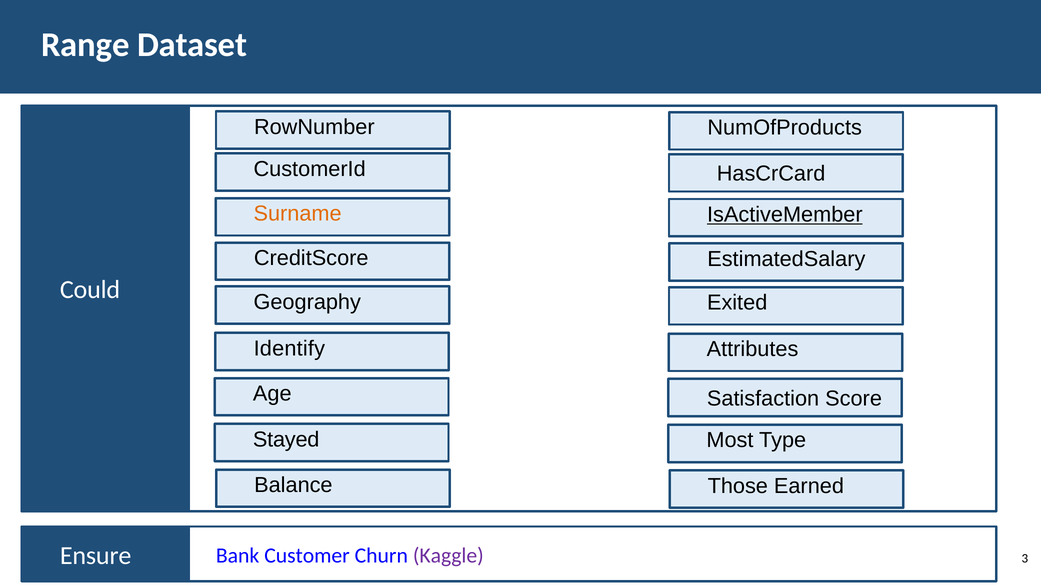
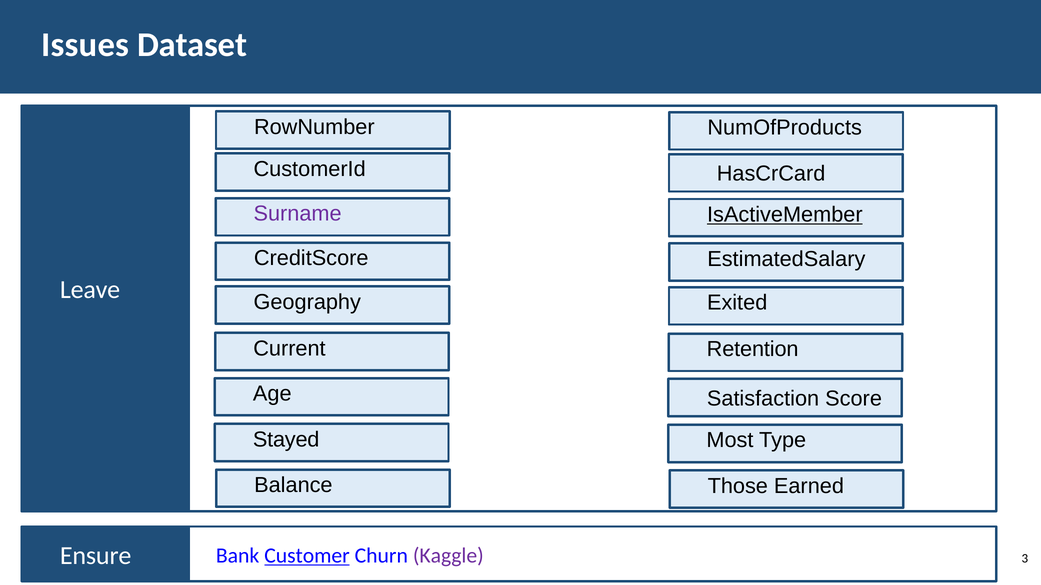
Range: Range -> Issues
Surname colour: orange -> purple
Could: Could -> Leave
Identify: Identify -> Current
Attributes: Attributes -> Retention
Customer underline: none -> present
